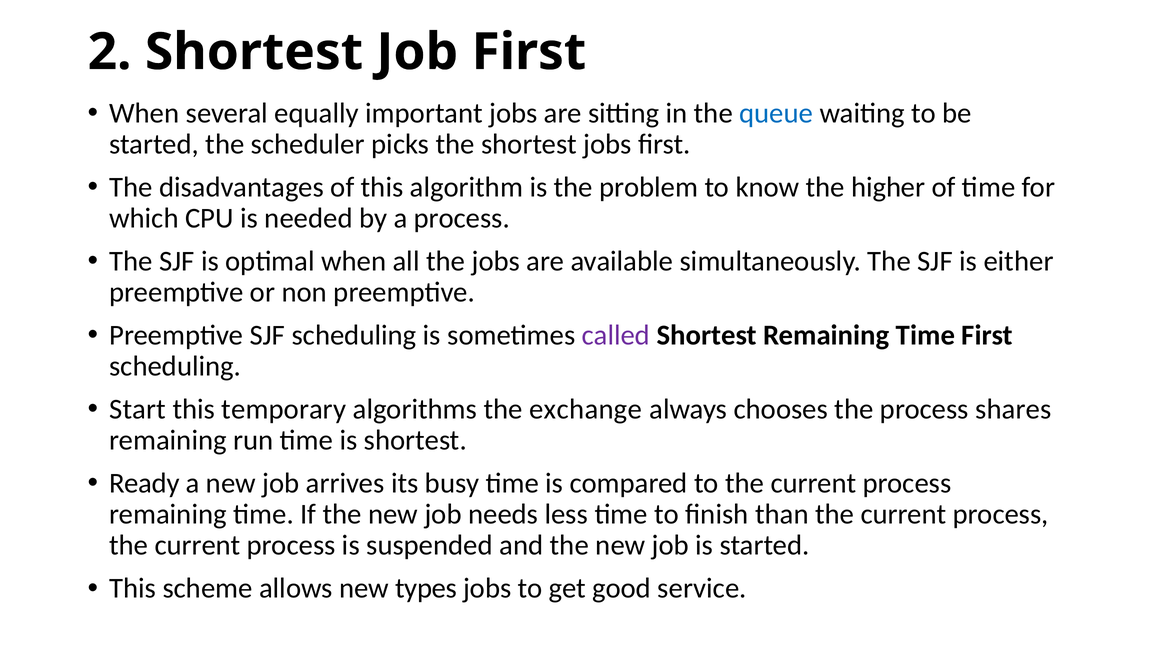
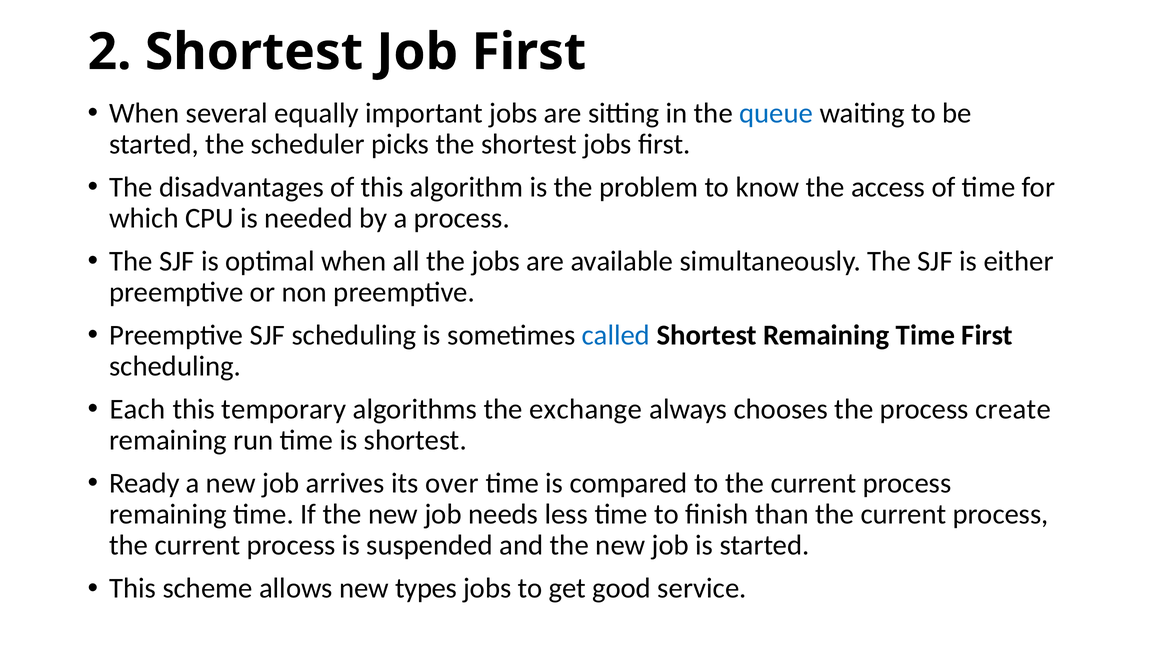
higher: higher -> access
called colour: purple -> blue
Start: Start -> Each
shares: shares -> create
busy: busy -> over
